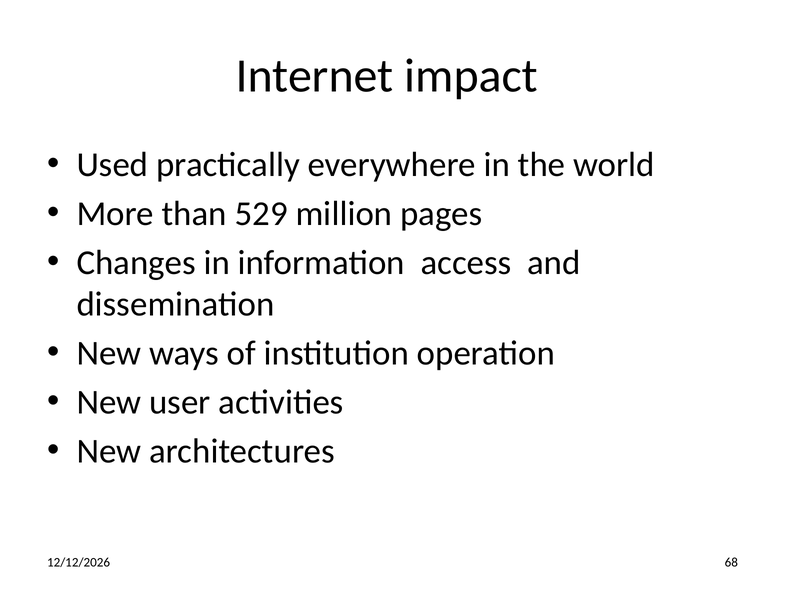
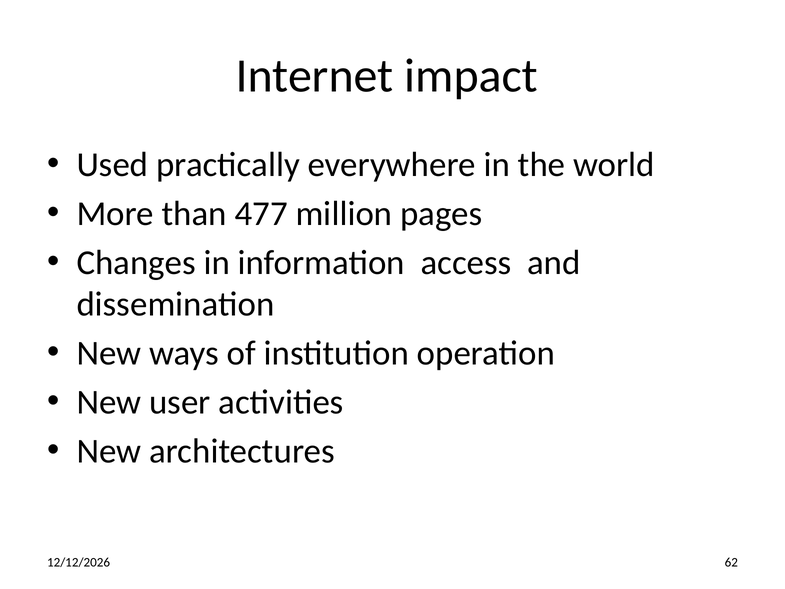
529: 529 -> 477
68: 68 -> 62
